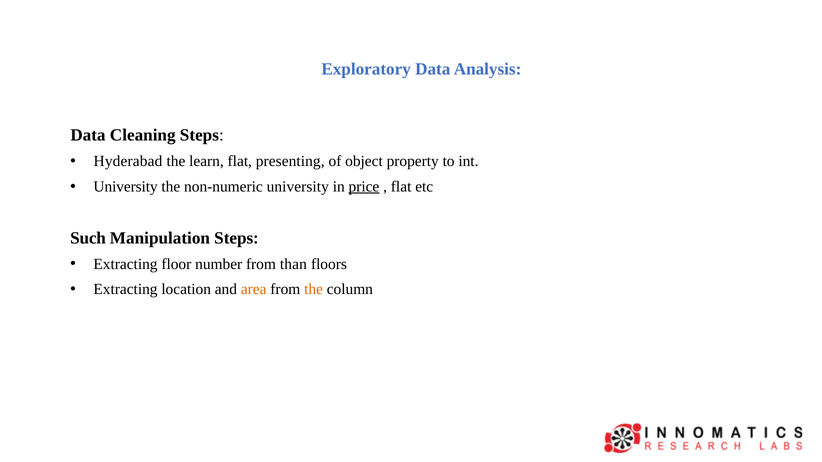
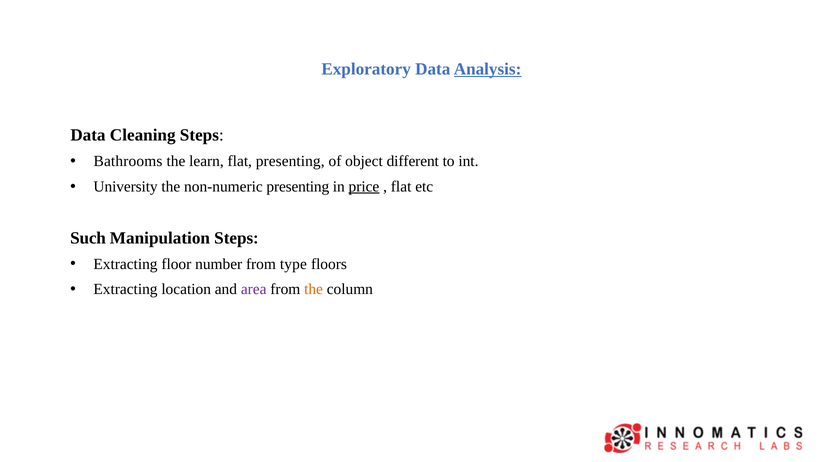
Analysis underline: none -> present
Hyderabad: Hyderabad -> Bathrooms
property: property -> different
non-numeric university: university -> presenting
than: than -> type
area colour: orange -> purple
